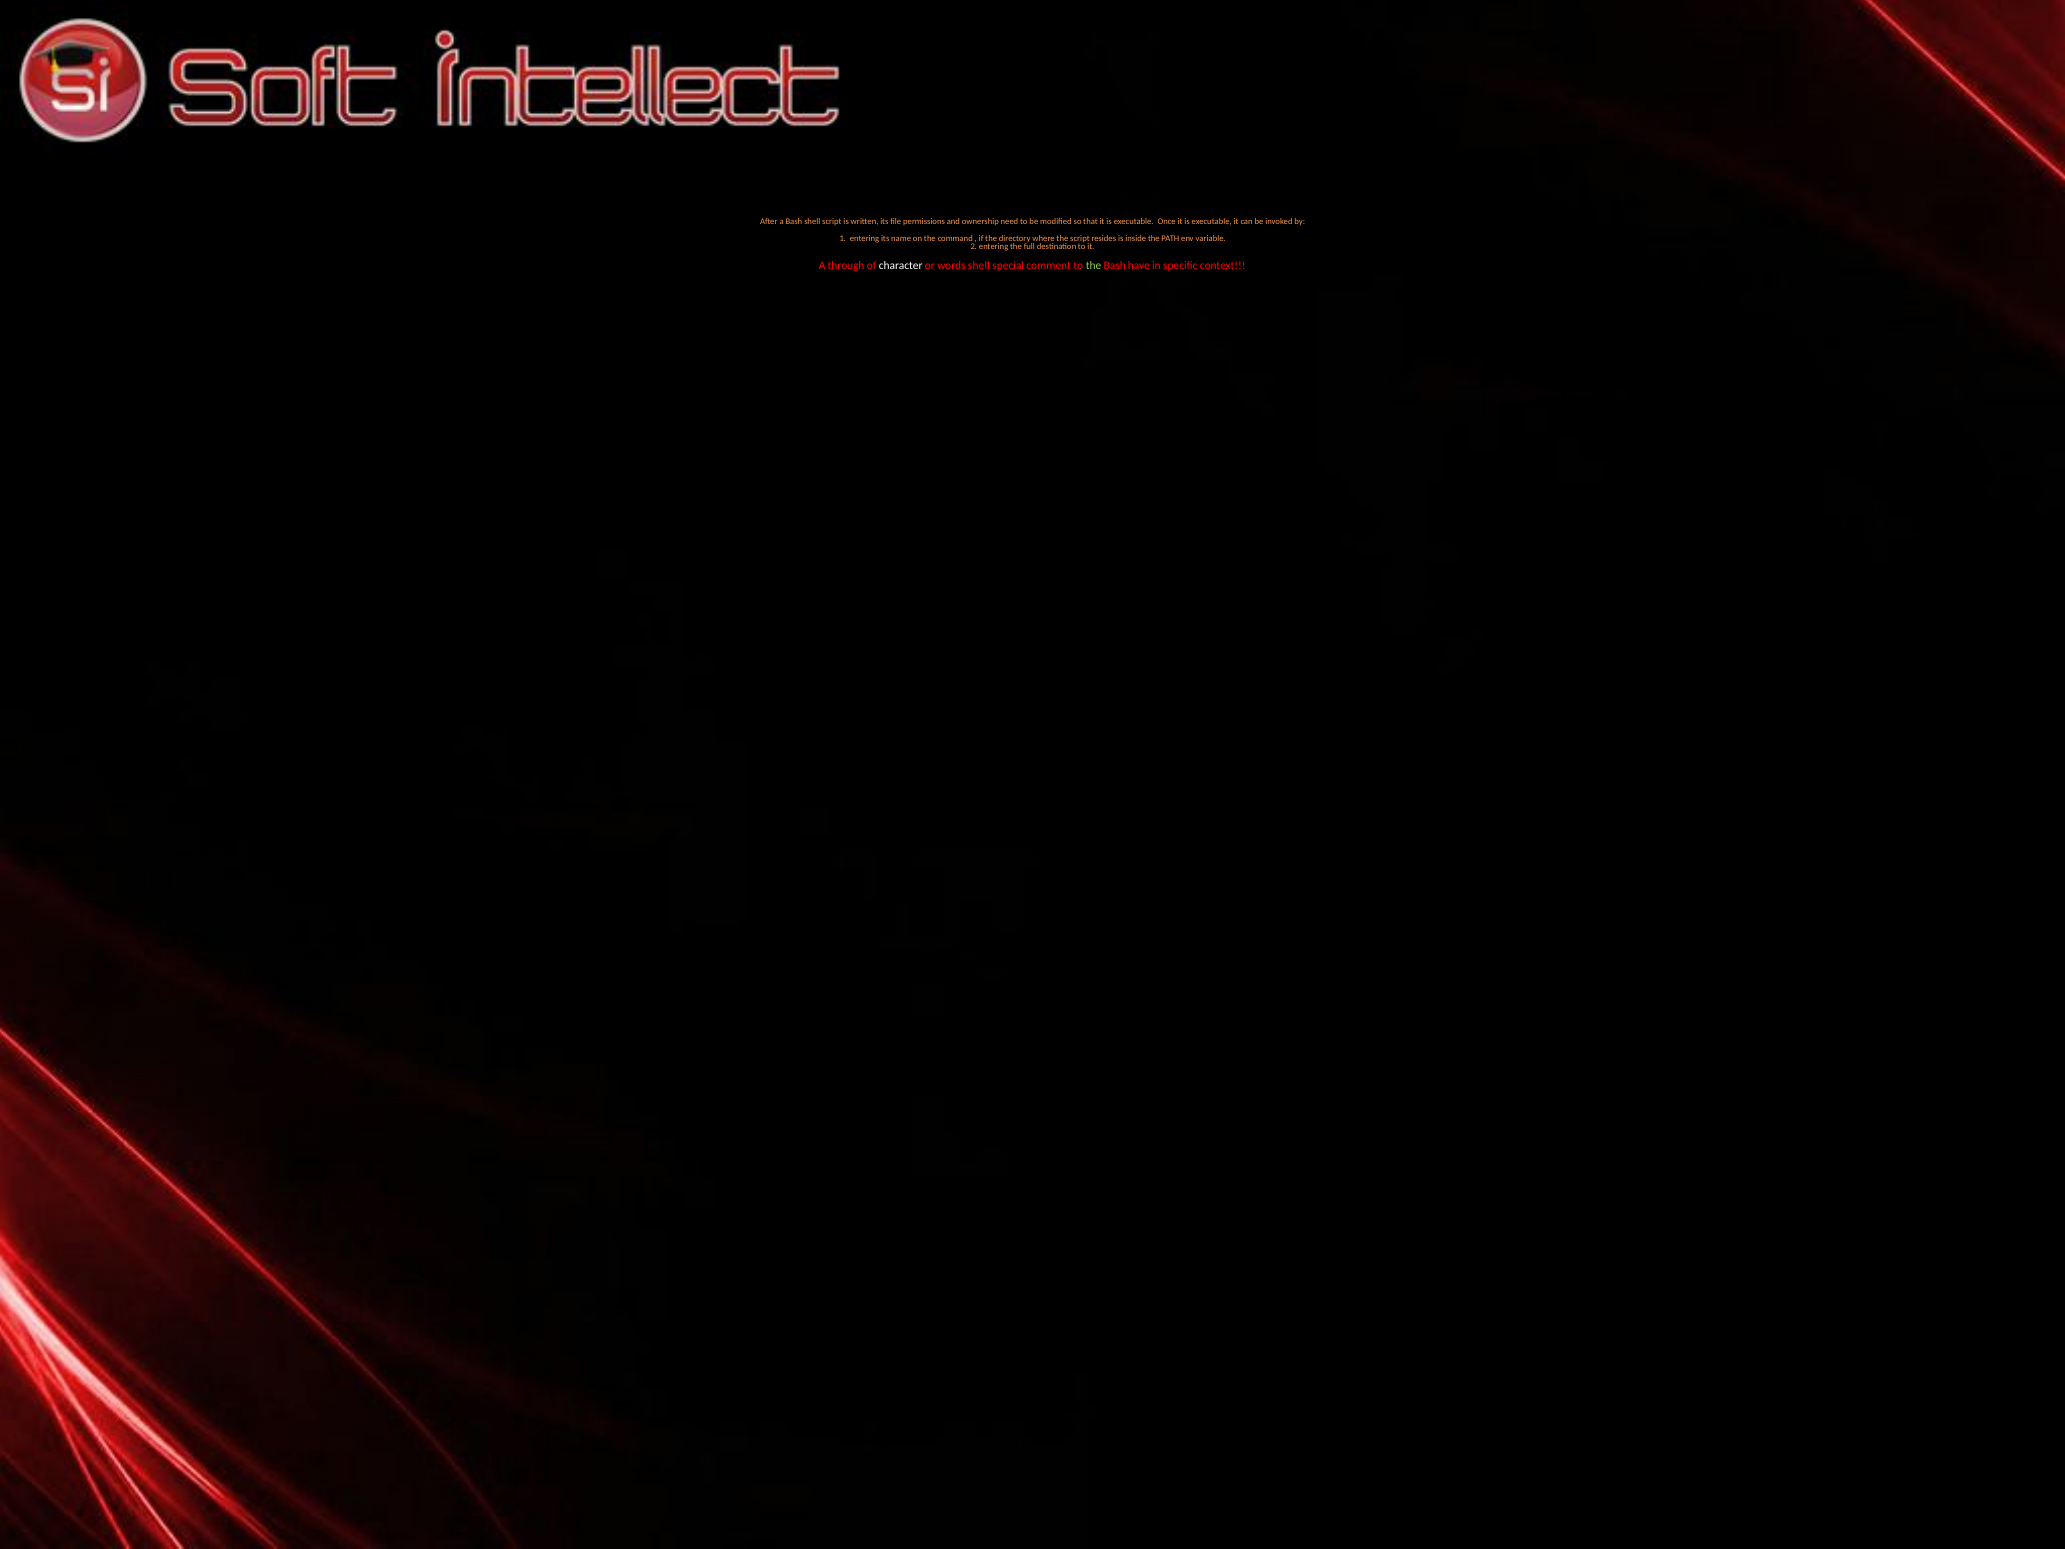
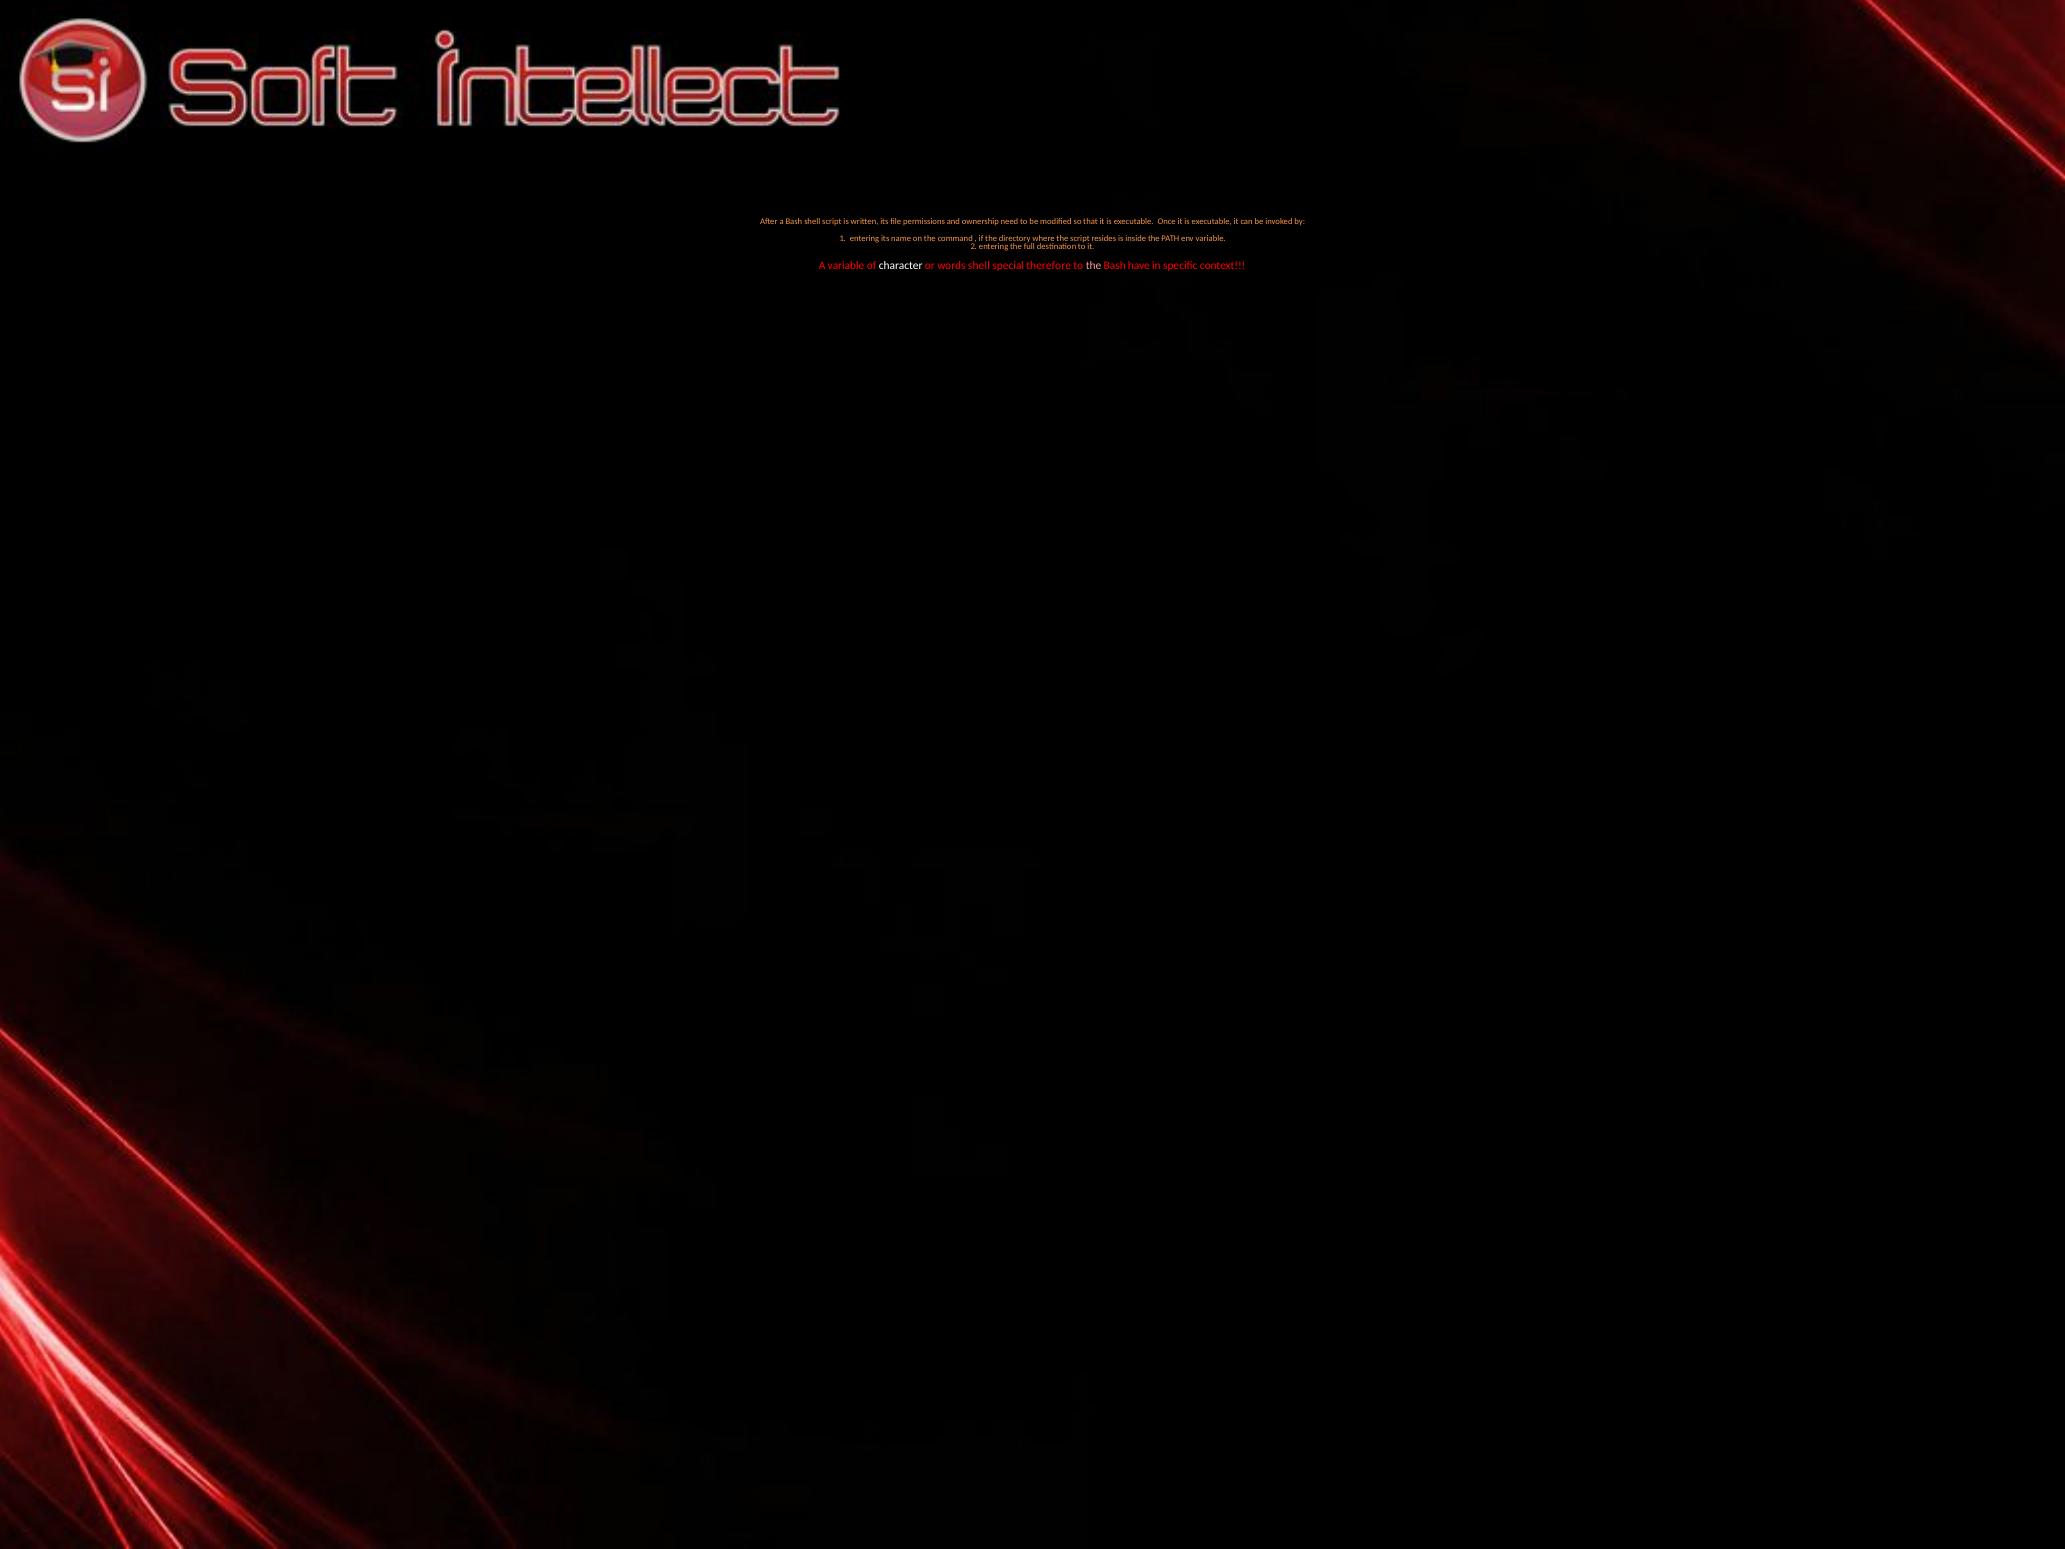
A through: through -> variable
comment: comment -> therefore
the at (1093, 265) colour: light green -> pink
